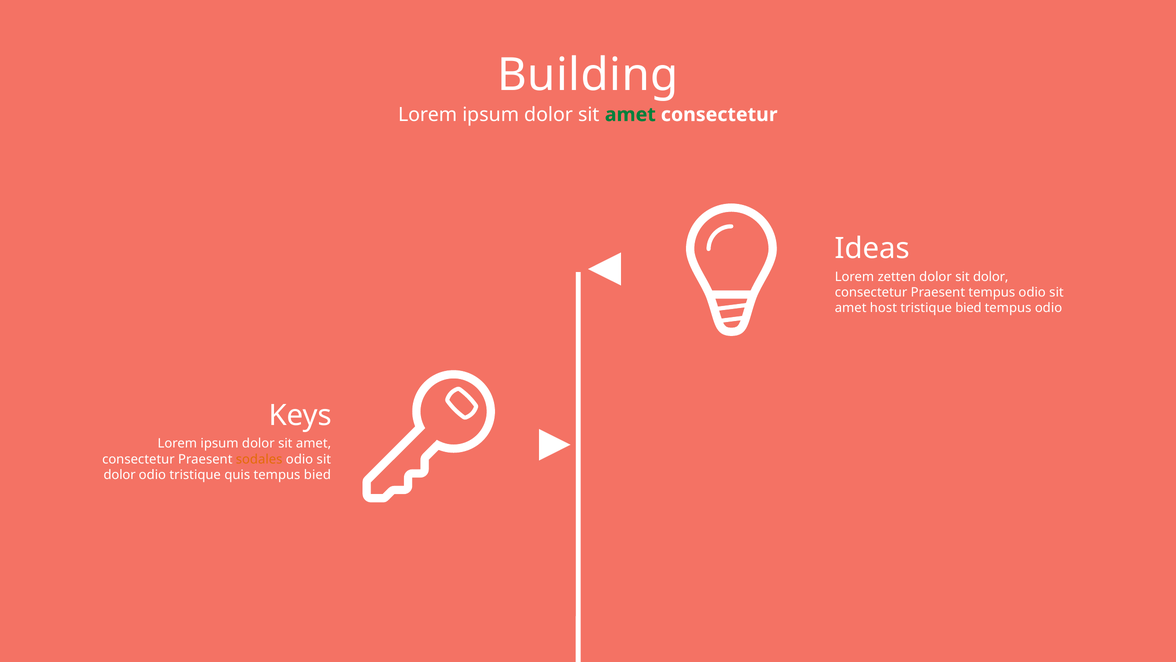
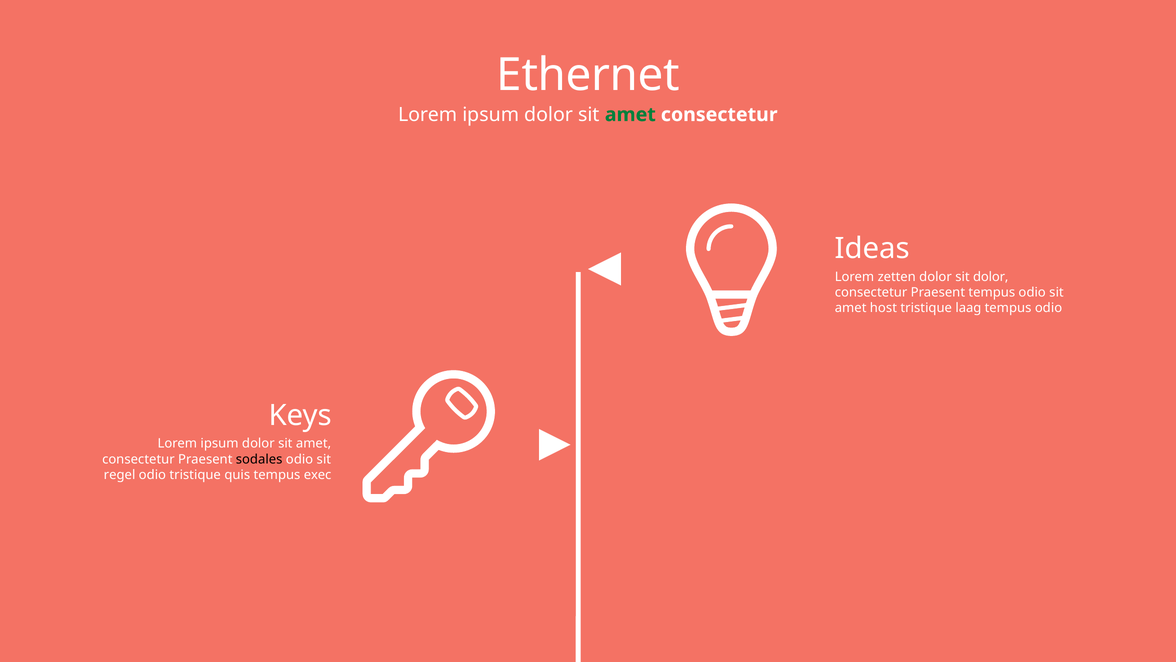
Building: Building -> Ethernet
tristique bied: bied -> laag
sodales colour: orange -> black
dolor at (120, 475): dolor -> regel
tempus bied: bied -> exec
